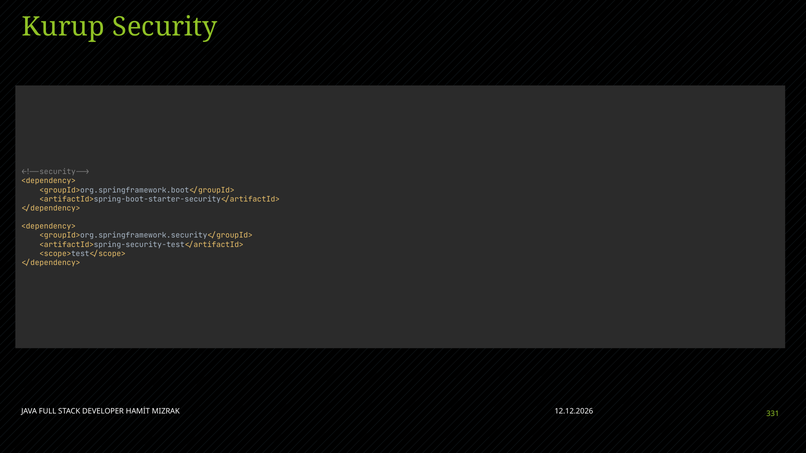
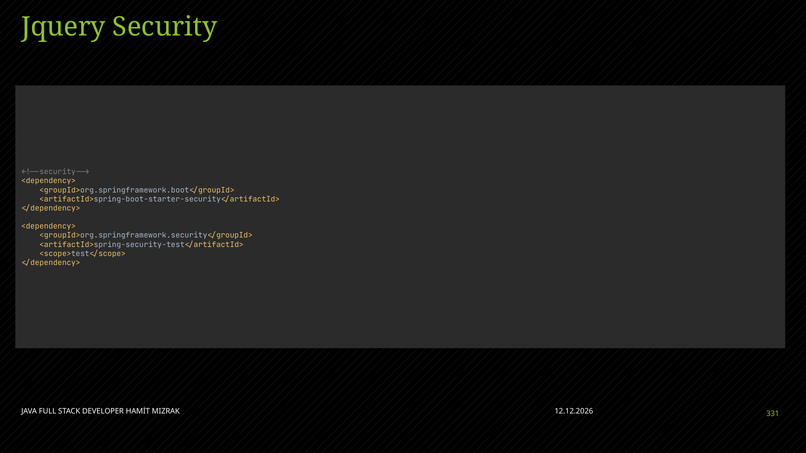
Kurup: Kurup -> Jquery
